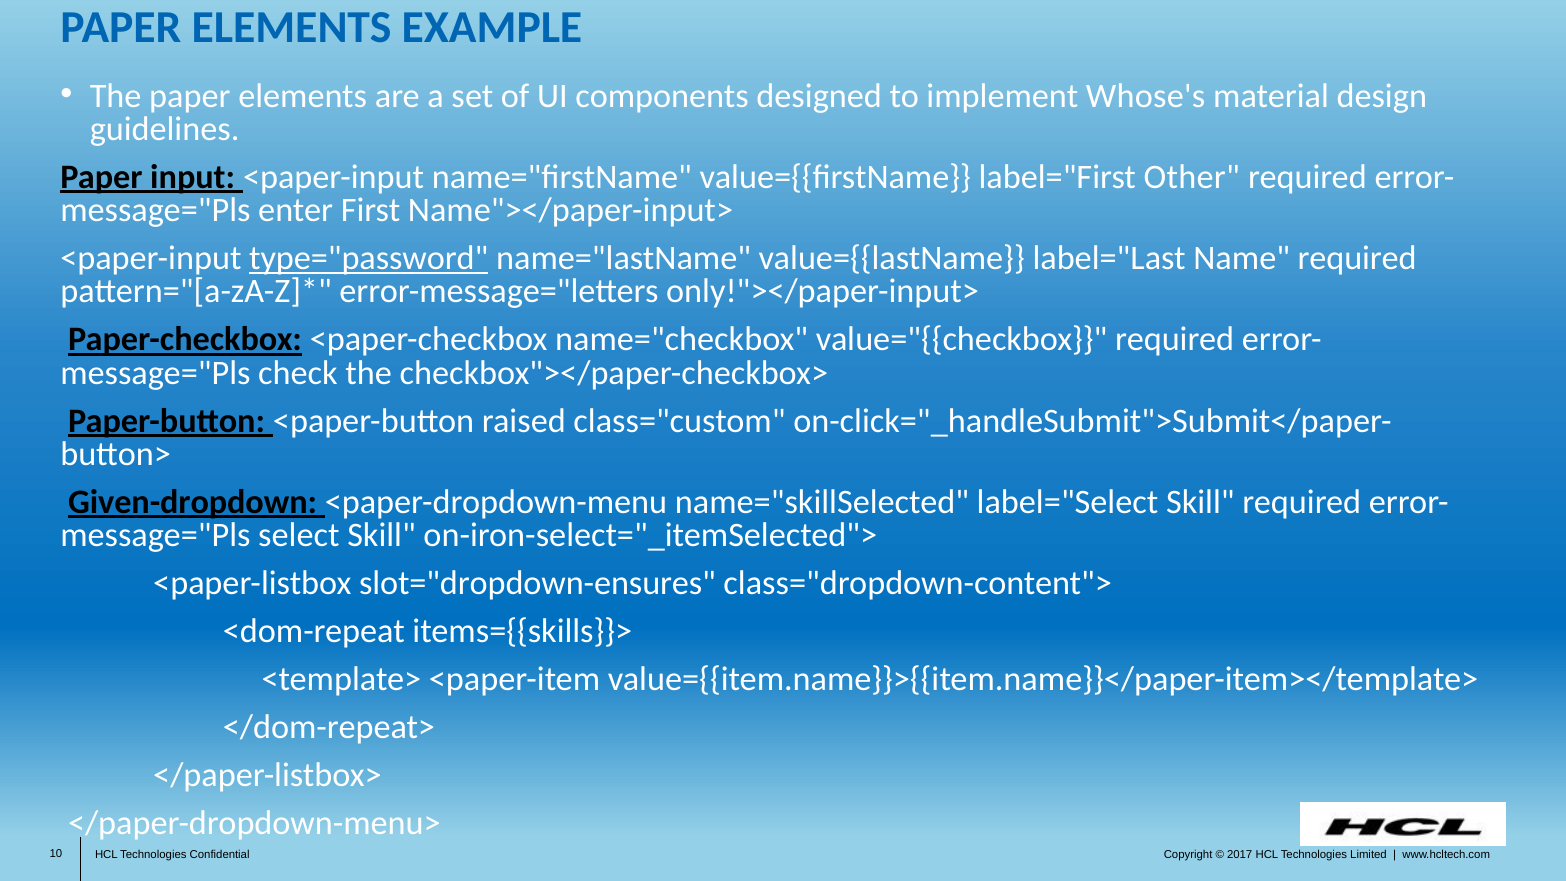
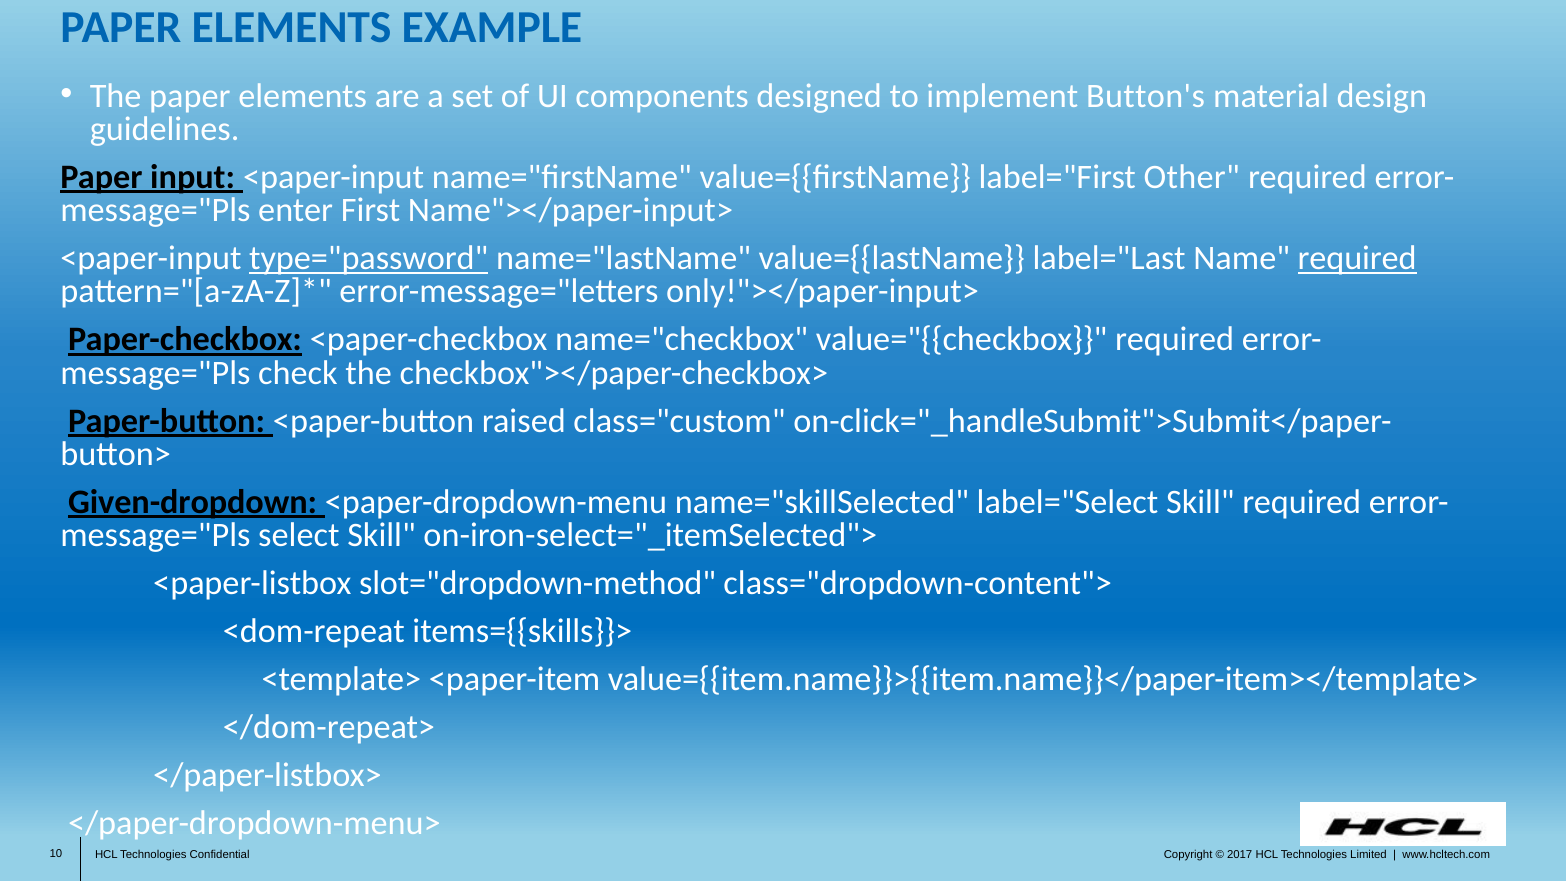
Whose's: Whose's -> Button's
required at (1357, 258) underline: none -> present
slot="dropdown-ensures: slot="dropdown-ensures -> slot="dropdown-method
